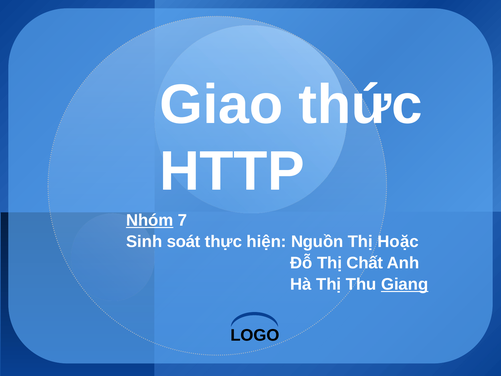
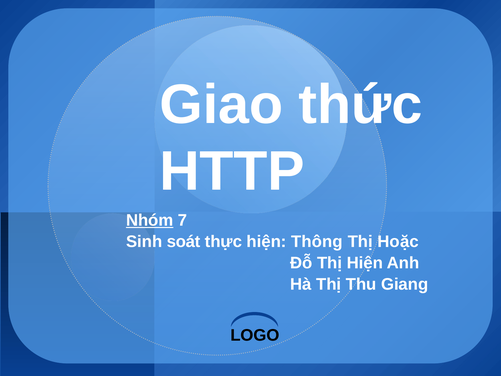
Nguồn: Nguồn -> Thông
Thị Chất: Chất -> Hiện
Giang underline: present -> none
